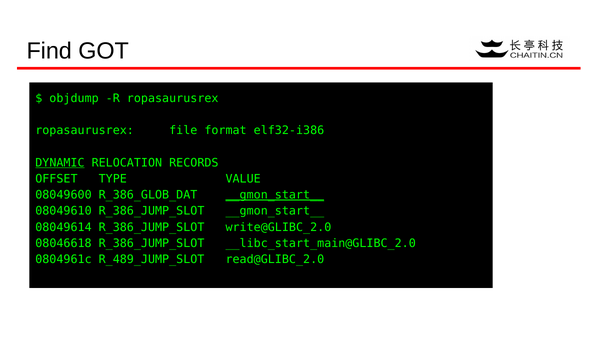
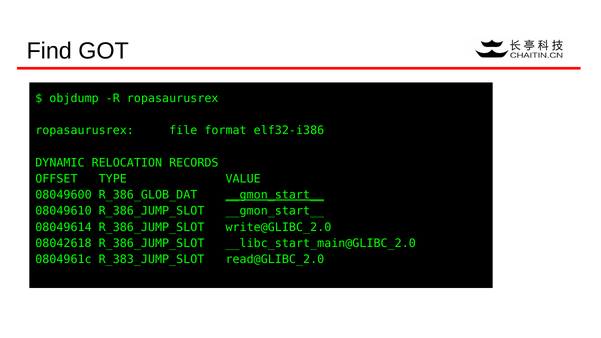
DYNAMIC underline: present -> none
08046618: 08046618 -> 08042618
R_489_JUMP_SLOT: R_489_JUMP_SLOT -> R_383_JUMP_SLOT
